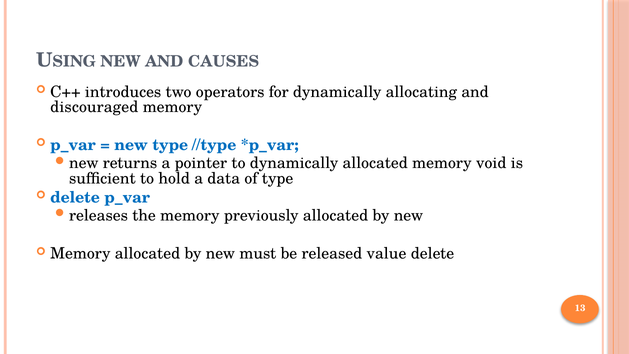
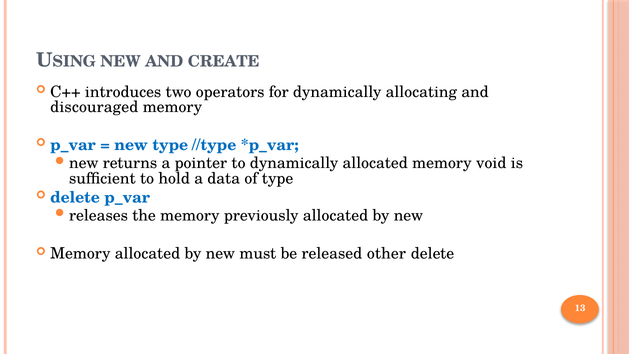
CAUSES: CAUSES -> CREATE
value: value -> other
